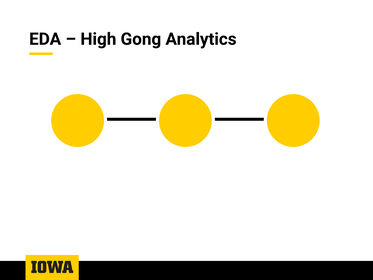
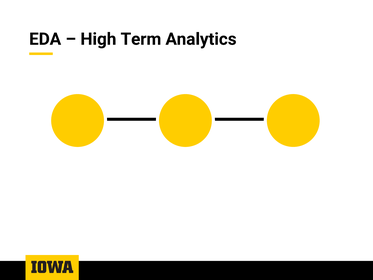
Gong: Gong -> Term
